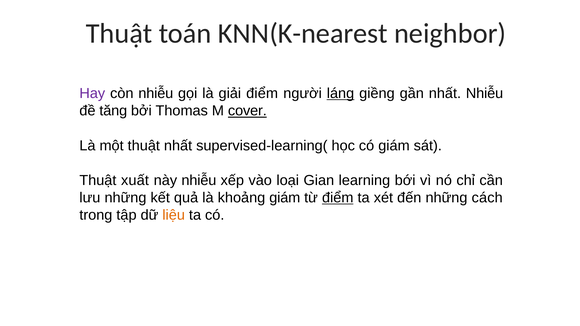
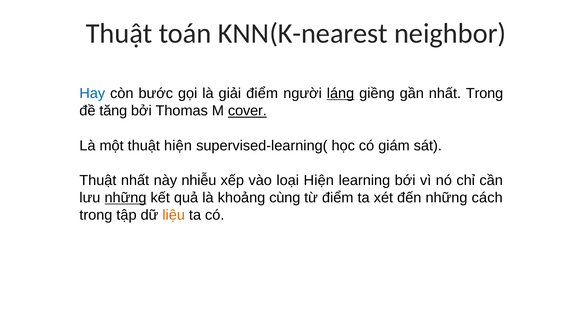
Hay colour: purple -> blue
còn nhiễu: nhiễu -> bước
nhất Nhiễu: Nhiễu -> Trong
thuật nhất: nhất -> hiện
Thuật xuất: xuất -> nhất
loại Gian: Gian -> Hiện
những at (125, 198) underline: none -> present
khoảng giám: giám -> cùng
điểm at (338, 198) underline: present -> none
